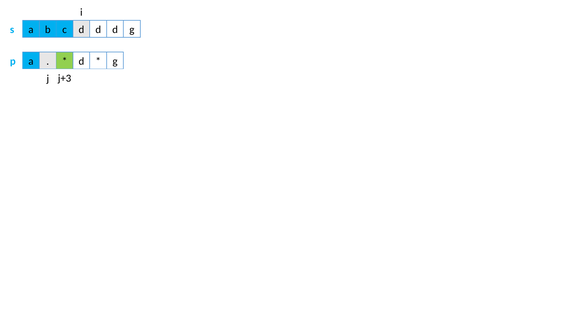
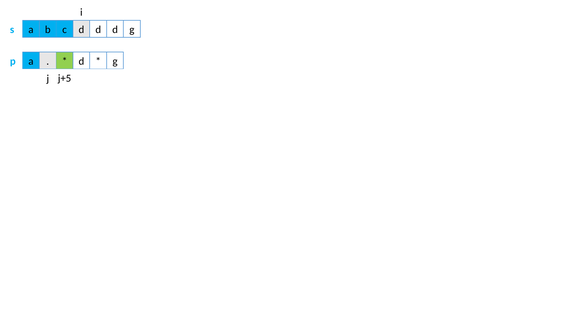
j+3: j+3 -> j+5
